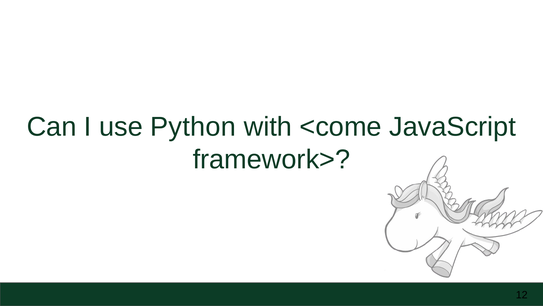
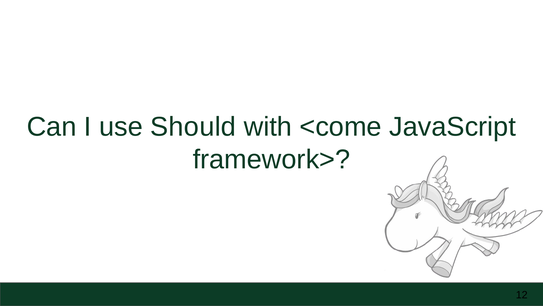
Python: Python -> Should
